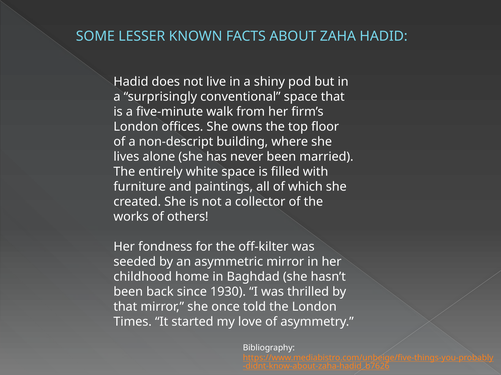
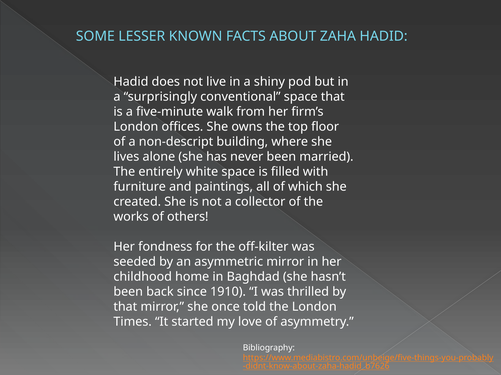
1930: 1930 -> 1910
